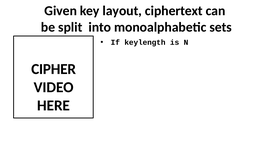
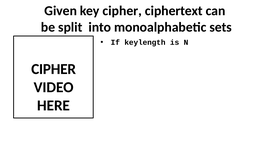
key layout: layout -> cipher
